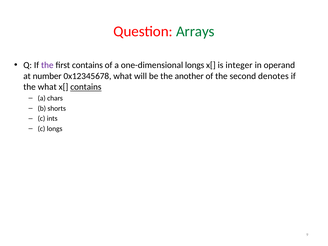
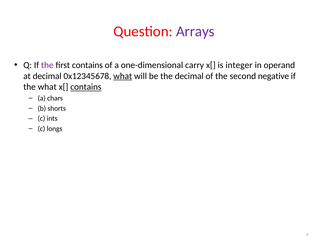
Arrays colour: green -> purple
one-dimensional longs: longs -> carry
at number: number -> decimal
what at (123, 76) underline: none -> present
the another: another -> decimal
denotes: denotes -> negative
